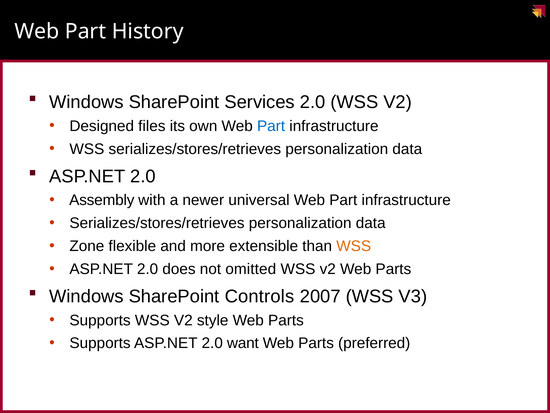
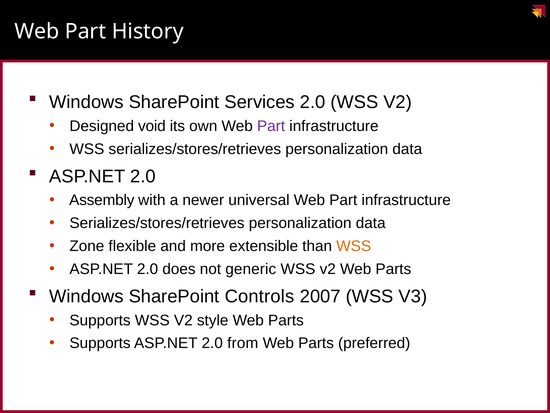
files: files -> void
Part at (271, 126) colour: blue -> purple
omitted: omitted -> generic
want: want -> from
